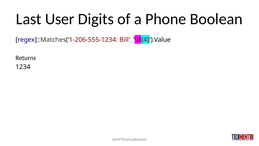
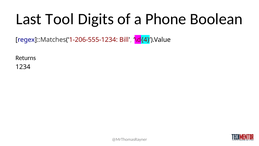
User: User -> Tool
